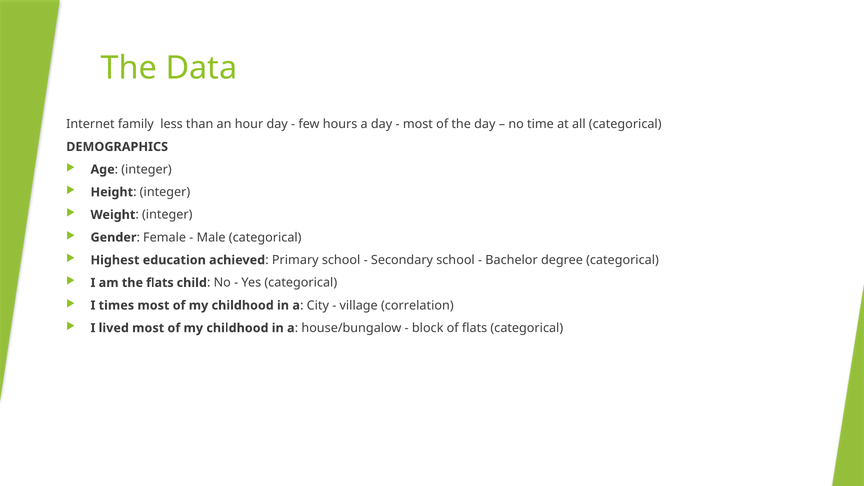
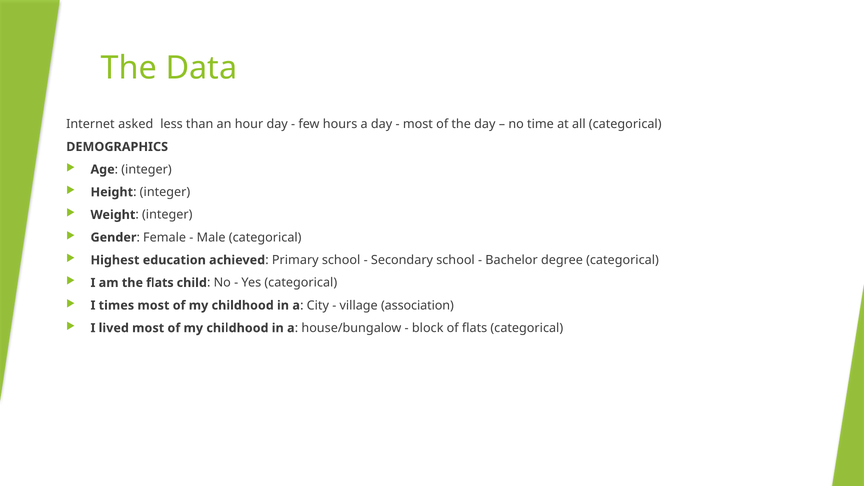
family: family -> asked
correlation: correlation -> association
